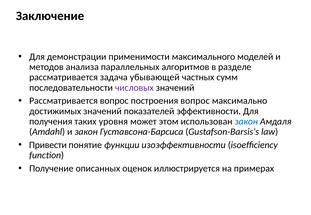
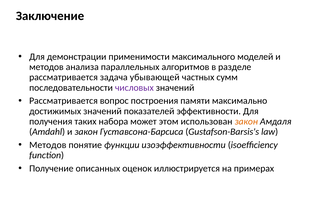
построения вопрос: вопрос -> памяти
уровня: уровня -> набора
закон at (246, 122) colour: blue -> orange
Привести at (48, 145): Привести -> Методов
